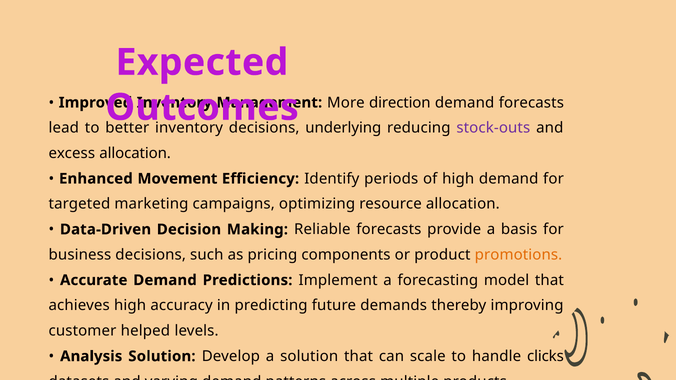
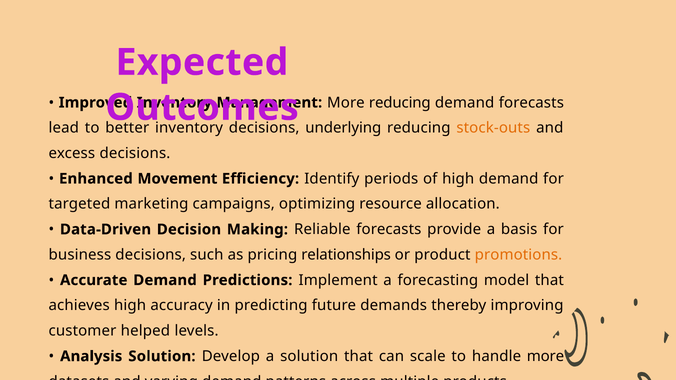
More direction: direction -> reducing
stock-outs colour: purple -> orange
excess allocation: allocation -> decisions
components: components -> relationships
handle clicks: clicks -> more
